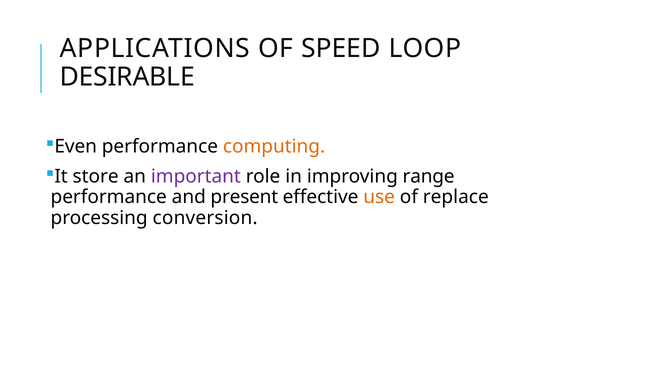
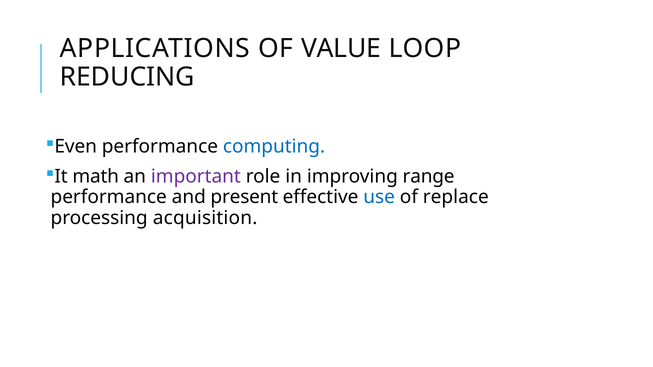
SPEED: SPEED -> VALUE
DESIRABLE: DESIRABLE -> REDUCING
computing colour: orange -> blue
store: store -> math
use colour: orange -> blue
conversion: conversion -> acquisition
